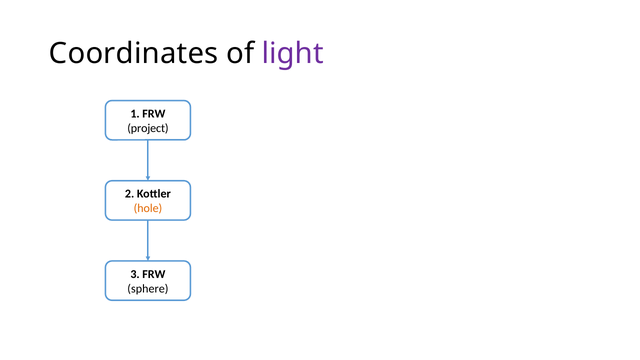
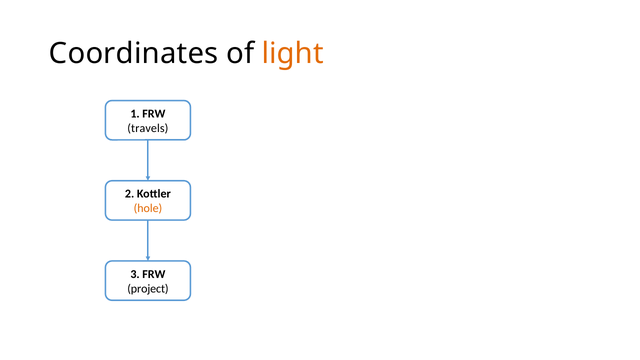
light colour: purple -> orange
project: project -> travels
sphere: sphere -> project
